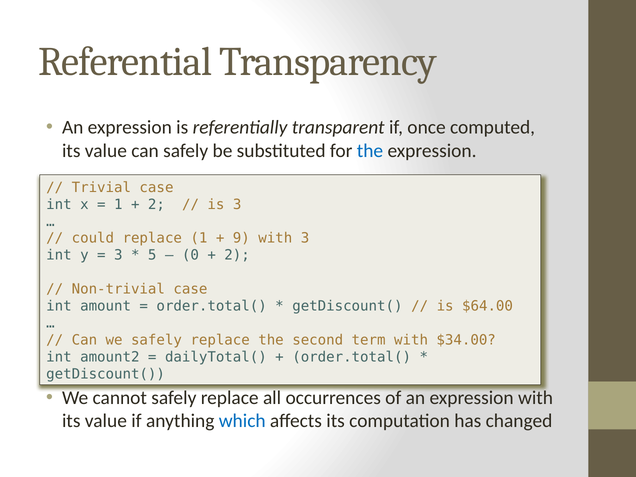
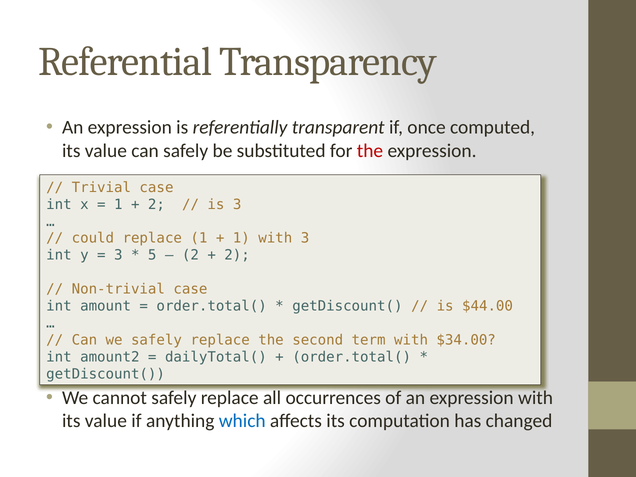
the at (370, 151) colour: blue -> red
9 at (241, 238): 9 -> 1
0 at (190, 255): 0 -> 2
$64.00: $64.00 -> $44.00
